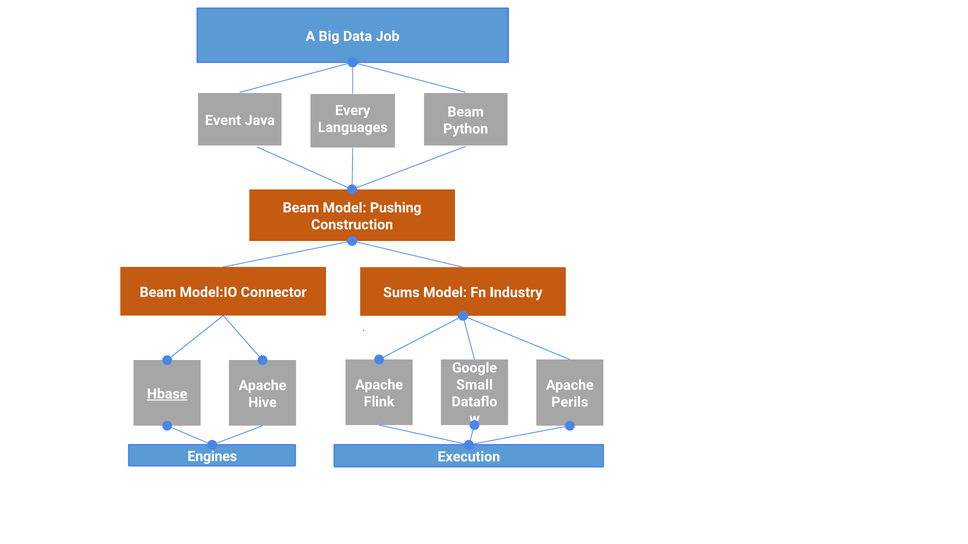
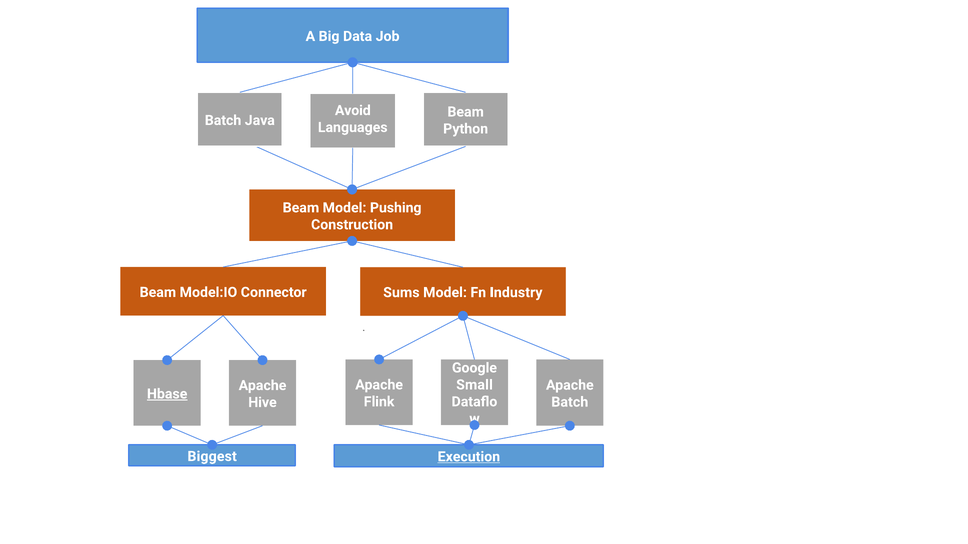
Every: Every -> Avoid
Event at (223, 120): Event -> Batch
Perils at (570, 402): Perils -> Batch
Engines: Engines -> Biggest
Execution underline: none -> present
